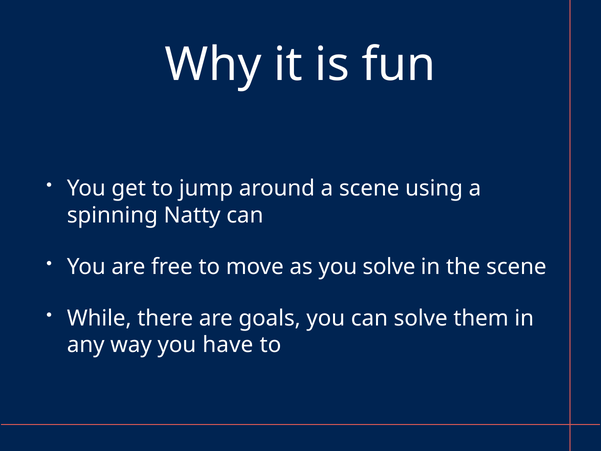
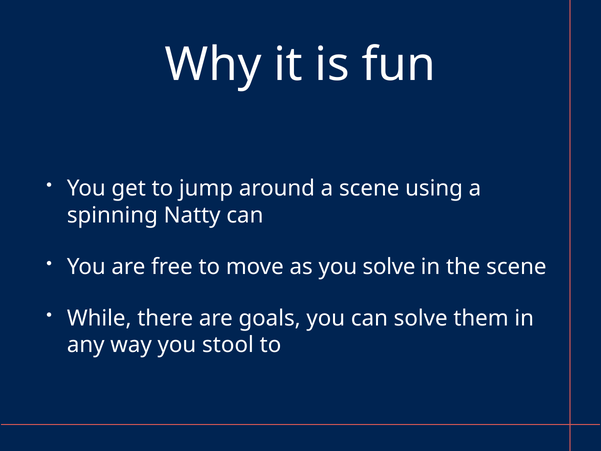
have: have -> stool
